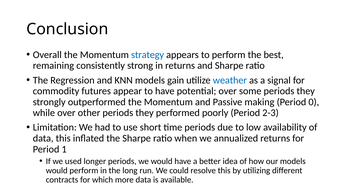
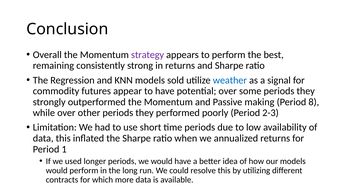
strategy colour: blue -> purple
gain: gain -> sold
0: 0 -> 8
